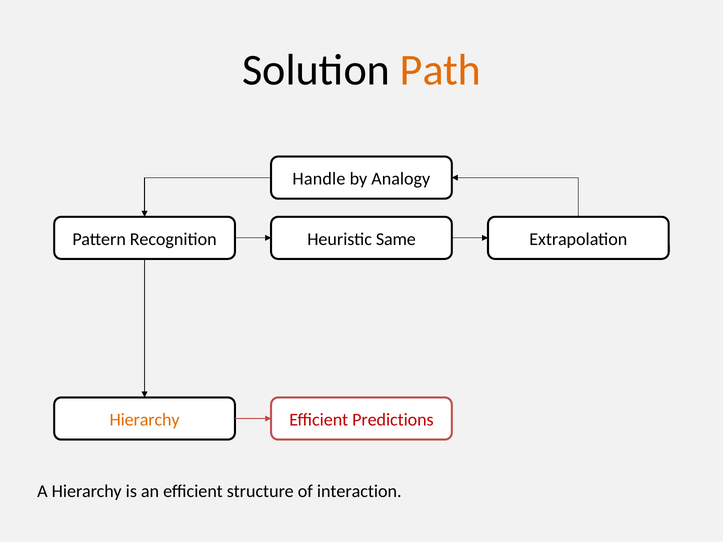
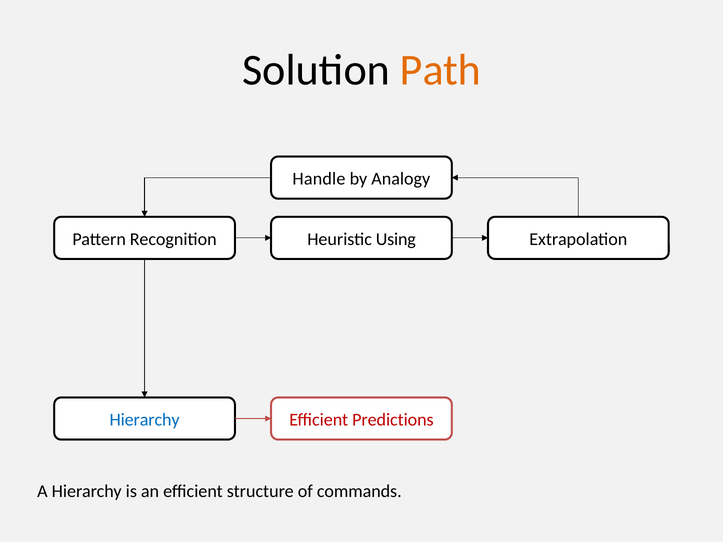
Same: Same -> Using
Hierarchy at (145, 420) colour: orange -> blue
interaction: interaction -> commands
